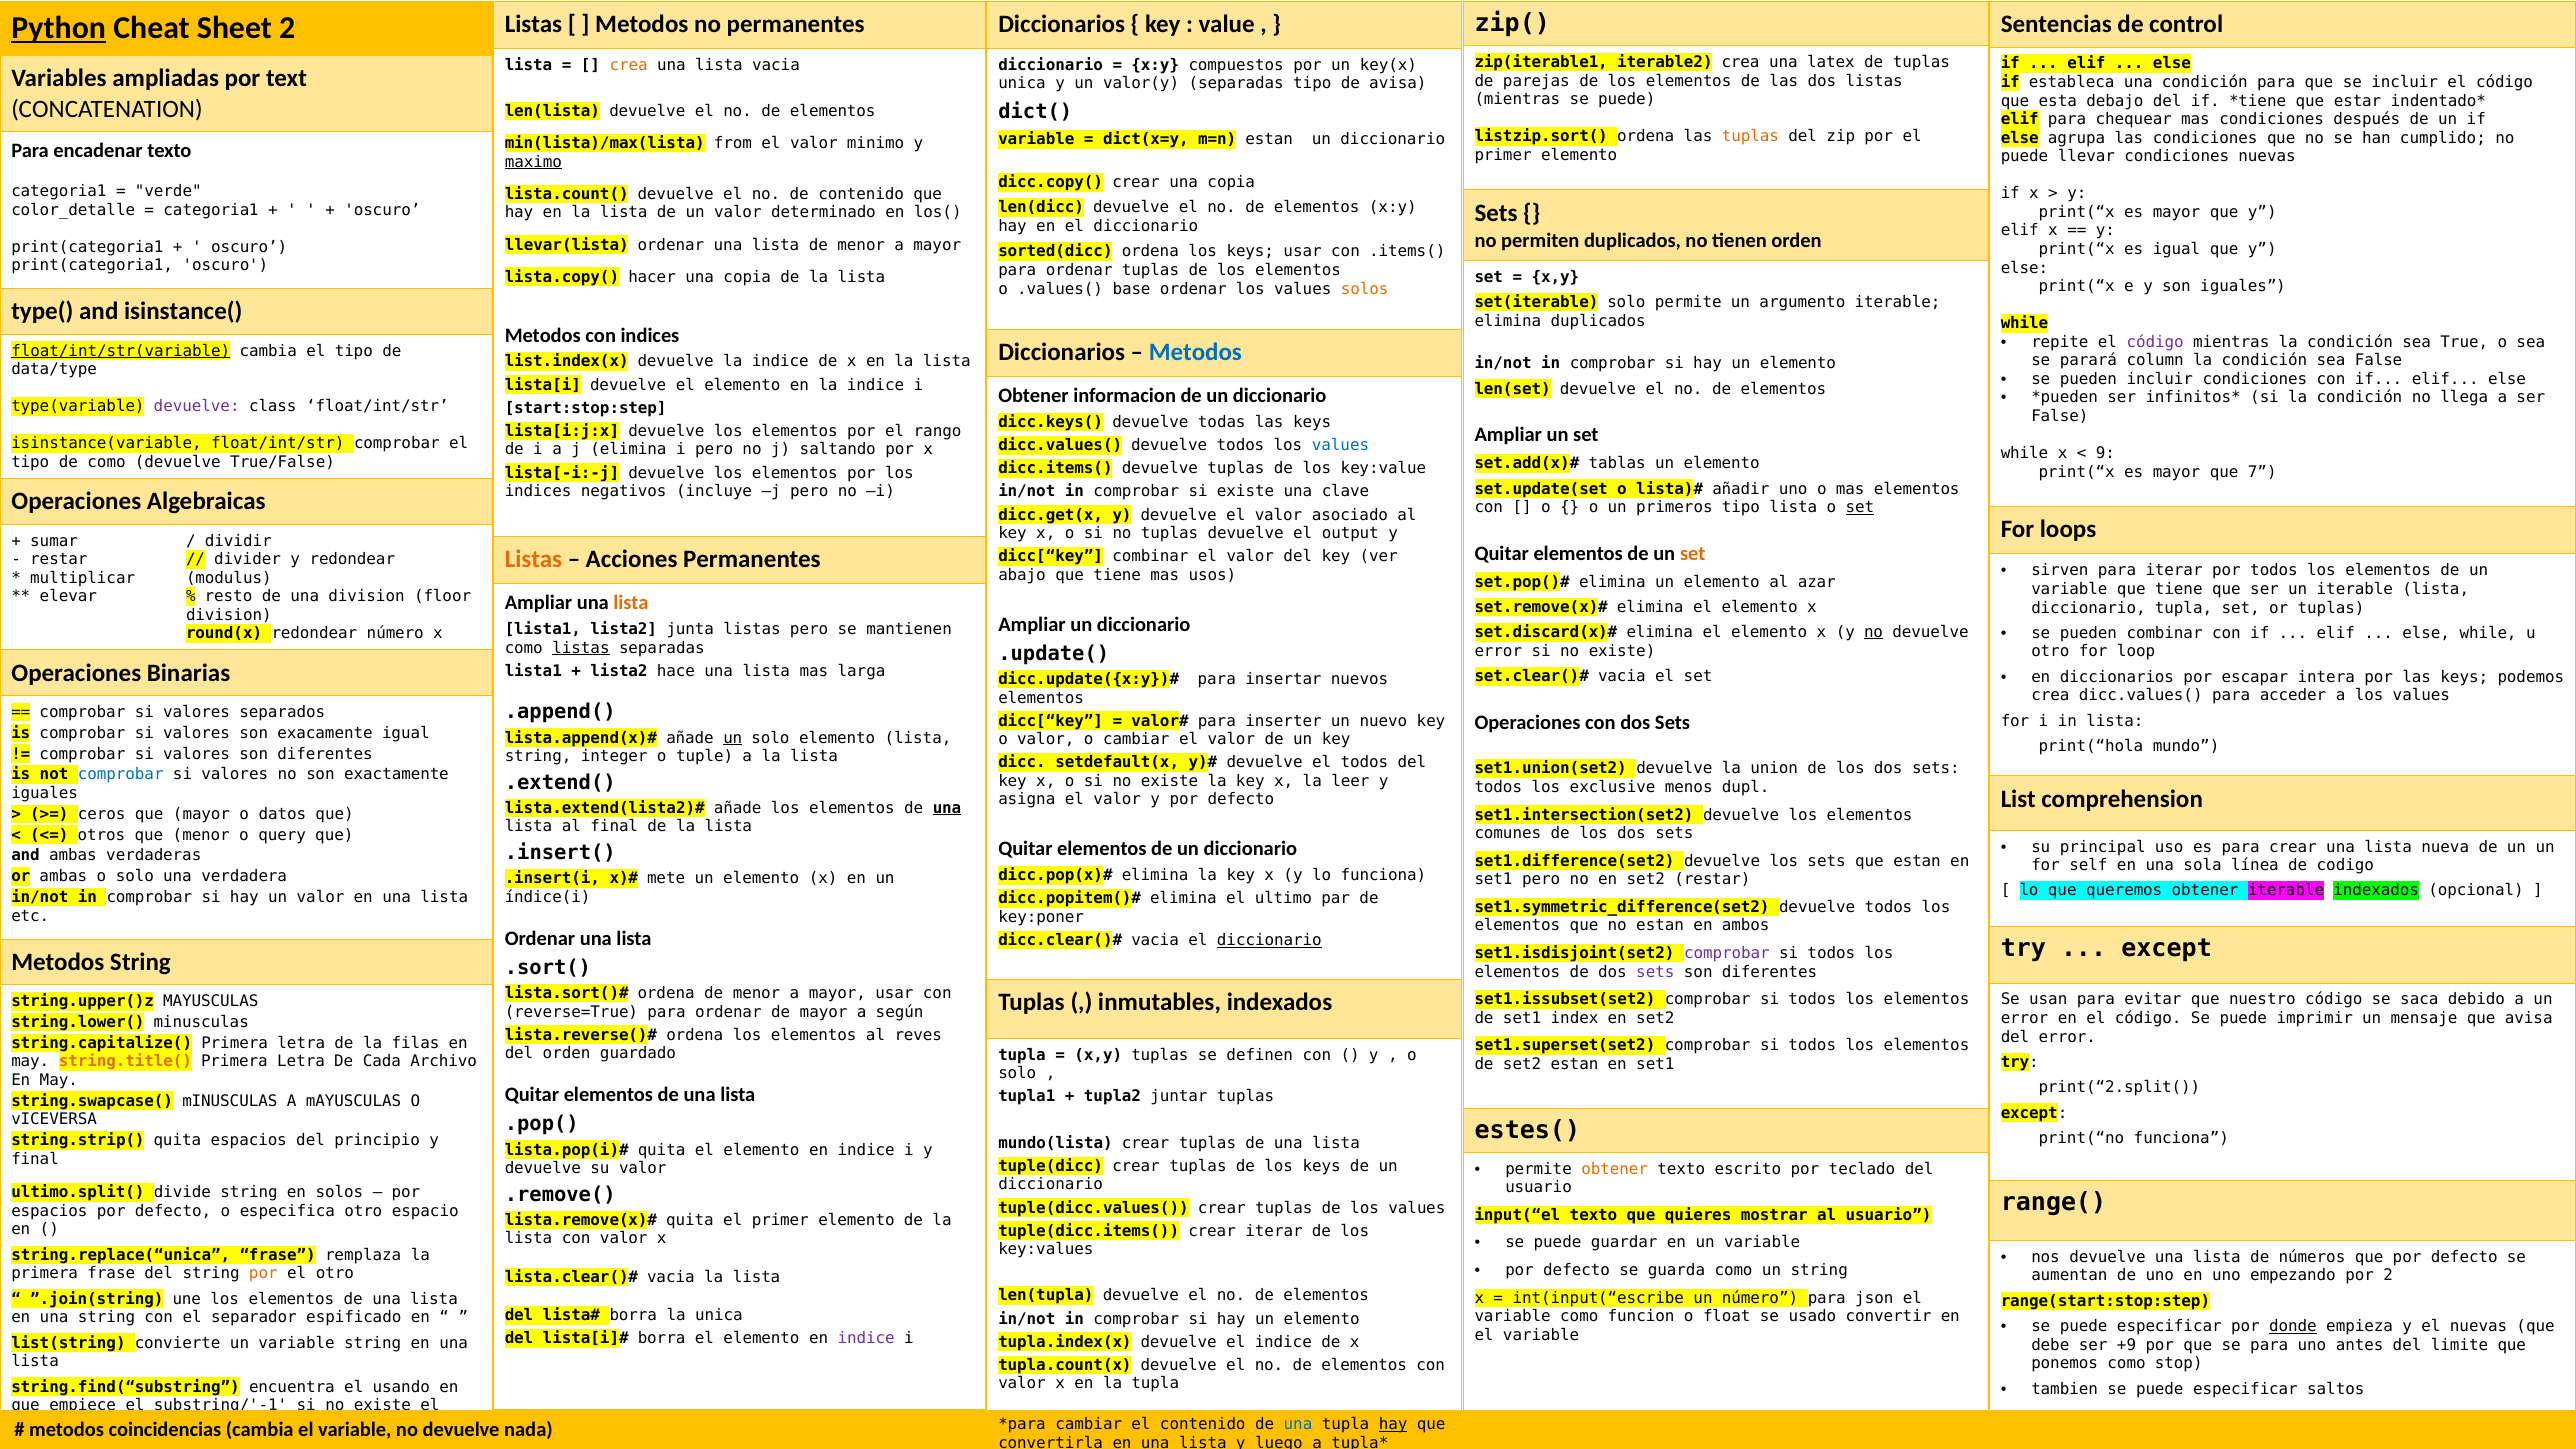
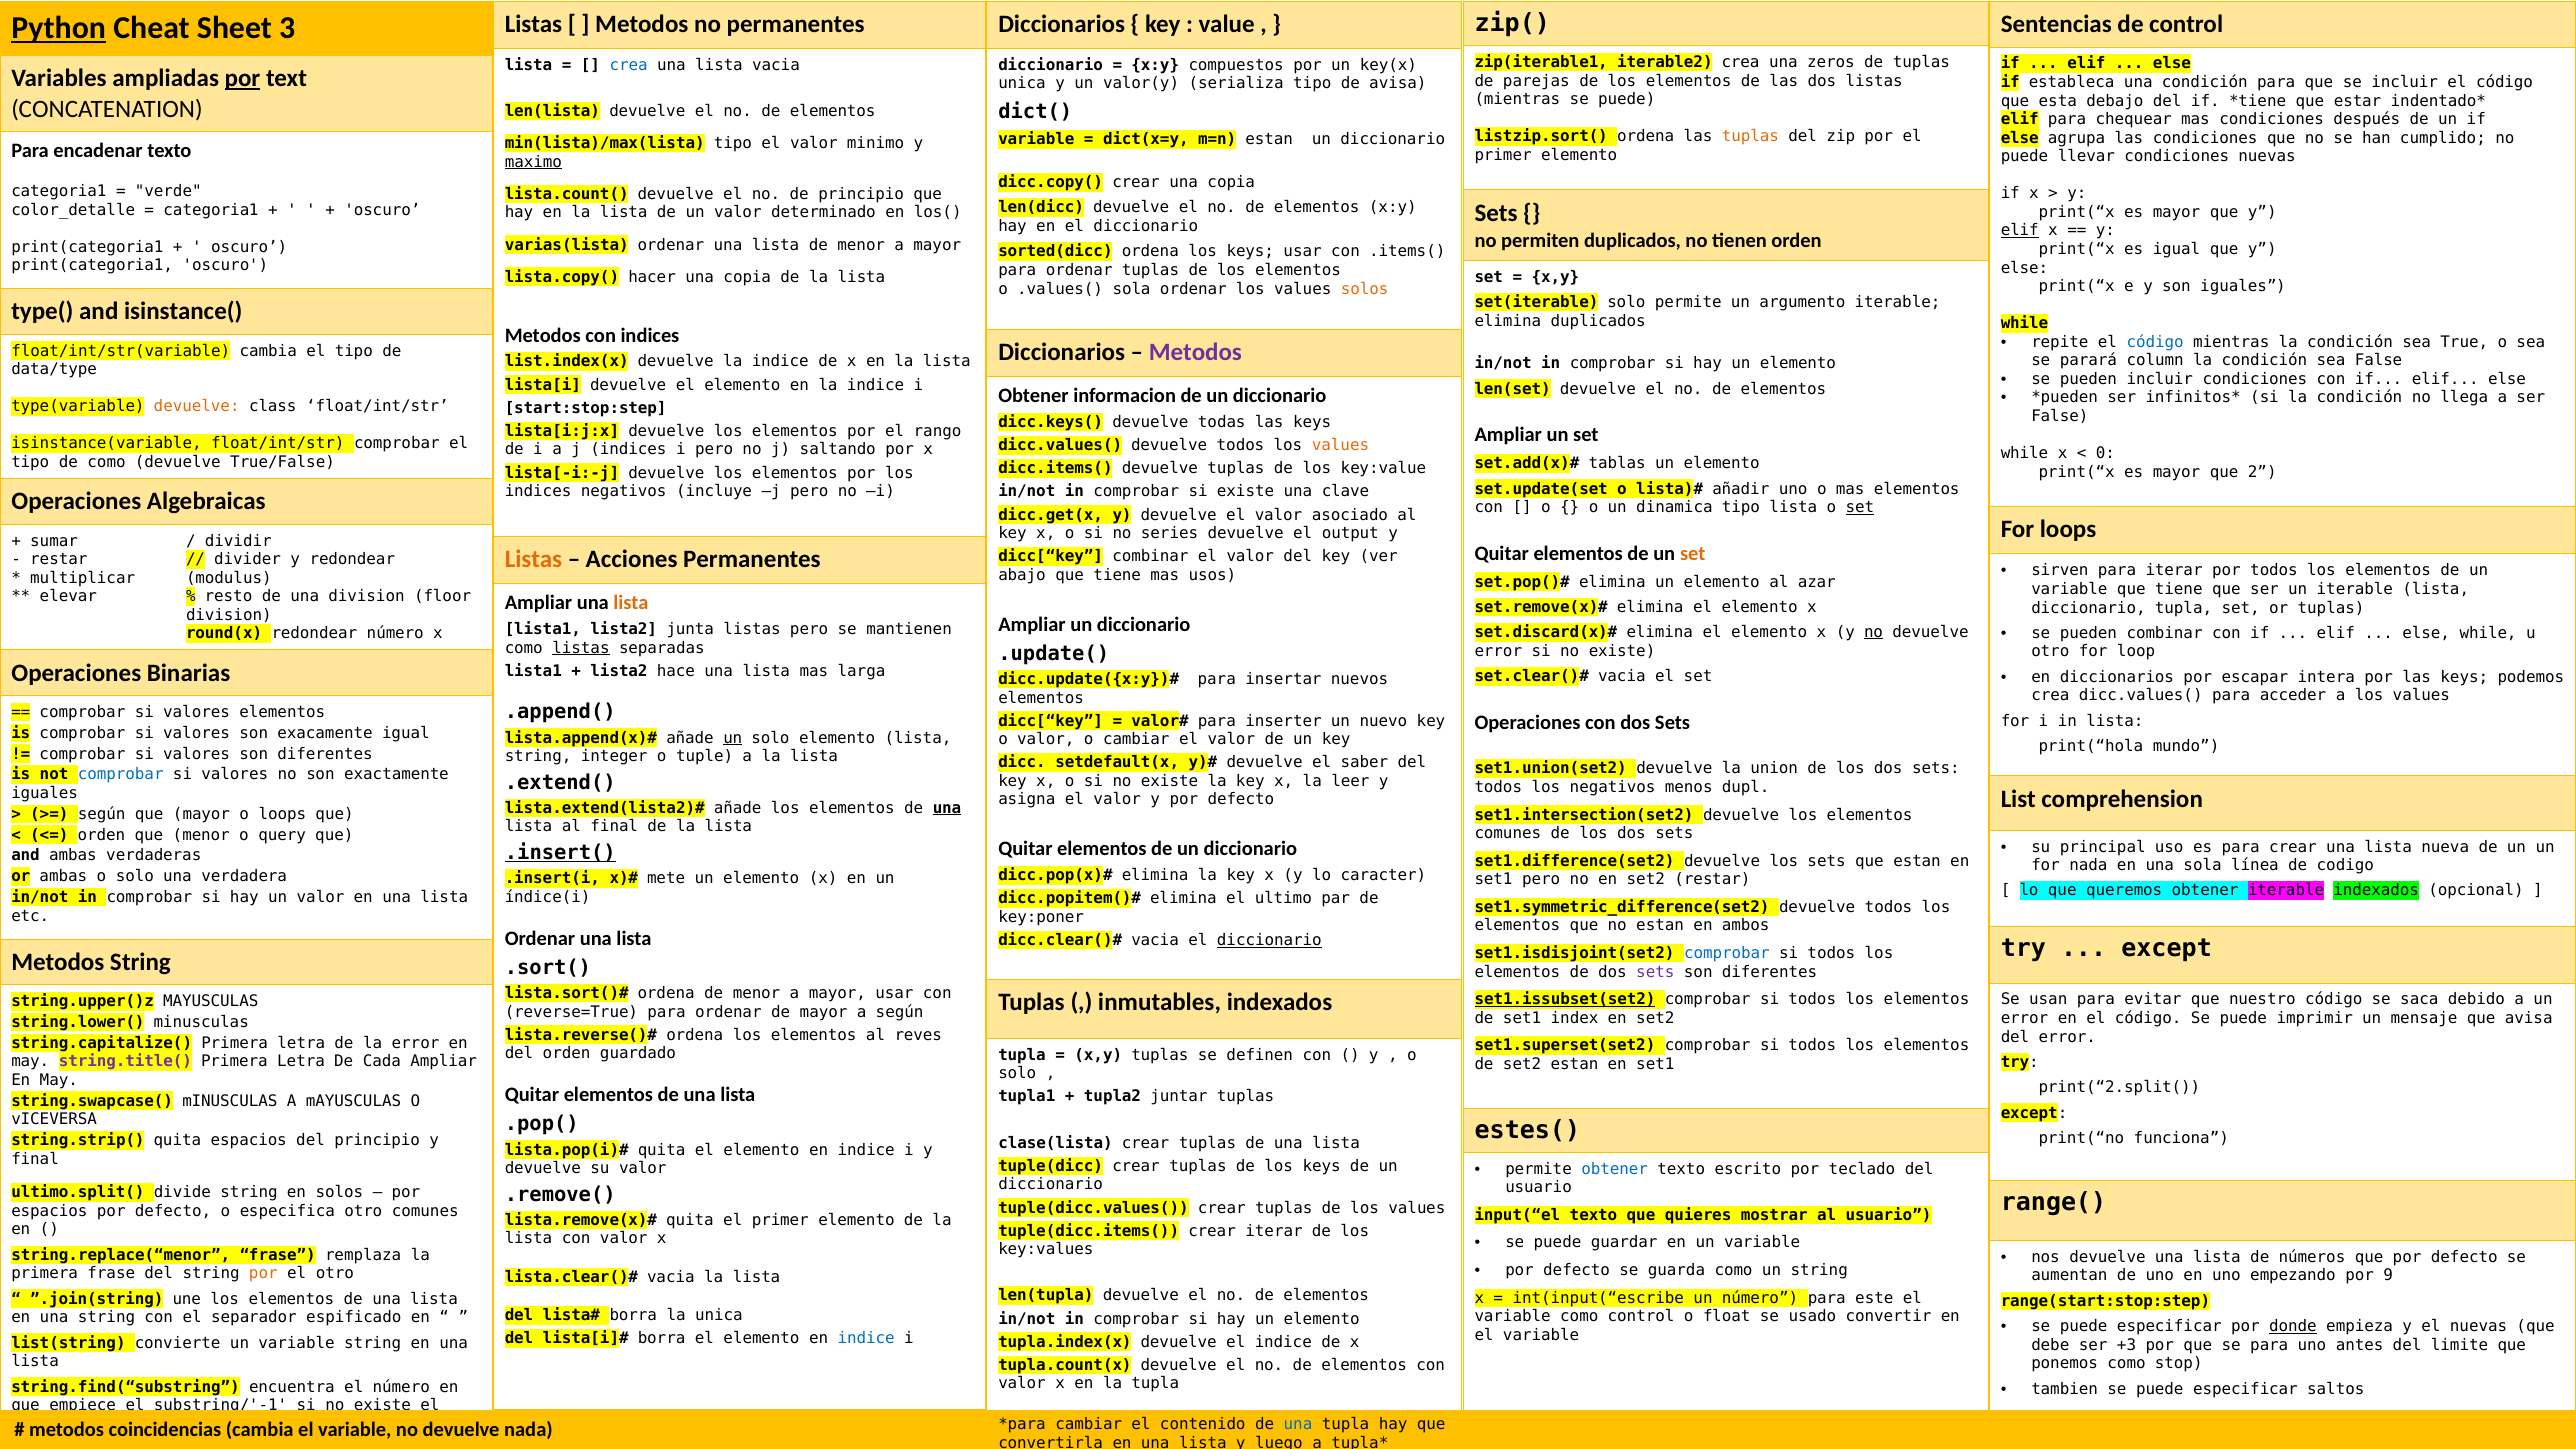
Sheet 2: 2 -> 3
latex: latex -> zeros
crea at (629, 65) colour: orange -> blue
por at (242, 78) underline: none -> present
valor(y separadas: separadas -> serializa
min(lista)/max(lista from: from -> tipo
de contenido: contenido -> principio
elif at (2020, 231) underline: none -> present
llevar(lista: llevar(lista -> varias(lista
.values( base: base -> sola
código at (2155, 342) colour: purple -> blue
Metodos at (1195, 353) colour: blue -> purple
float/int/str(variable underline: present -> none
devuelve at (197, 407) colour: purple -> orange
values at (1340, 445) colour: blue -> orange
j elimina: elimina -> indices
9: 9 -> 0
7: 7 -> 2
primeros: primeros -> dinamica
no tuplas: tuplas -> series
valores separados: separados -> elementos
el todos: todos -> saber
los exclusive: exclusive -> negativos
ceros at (102, 814): ceros -> según
o datos: datos -> loops
otros at (101, 835): otros -> orden
.insert( underline: none -> present
for self: self -> nada
lo funciona: funciona -> caracter
comprobar at (1727, 953) colour: purple -> blue
set1.issubset(set2 underline: none -> present
la filas: filas -> error
string.title( colour: orange -> purple
Cada Archivo: Archivo -> Ampliar
mundo(lista: mundo(lista -> clase(lista
obtener at (1615, 1169) colour: orange -> blue
otro espacio: espacio -> comunes
string.replace(“unica: string.replace(“unica -> string.replace(“menor
por 2: 2 -> 9
json: json -> este
como funcion: funcion -> control
indice at (866, 1338) colour: purple -> blue
+9: +9 -> +3
el usando: usando -> número
hay at (1393, 1424) underline: present -> none
